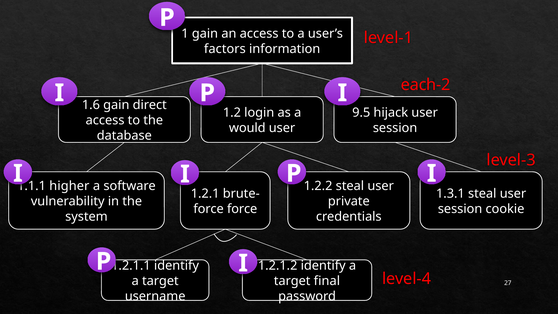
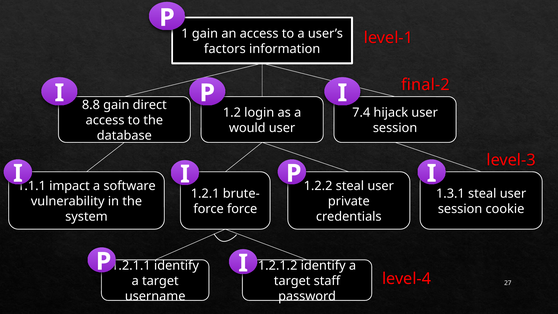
each-2: each-2 -> final-2
1.6: 1.6 -> 8.8
9.5: 9.5 -> 7.4
higher: higher -> impact
final: final -> staff
